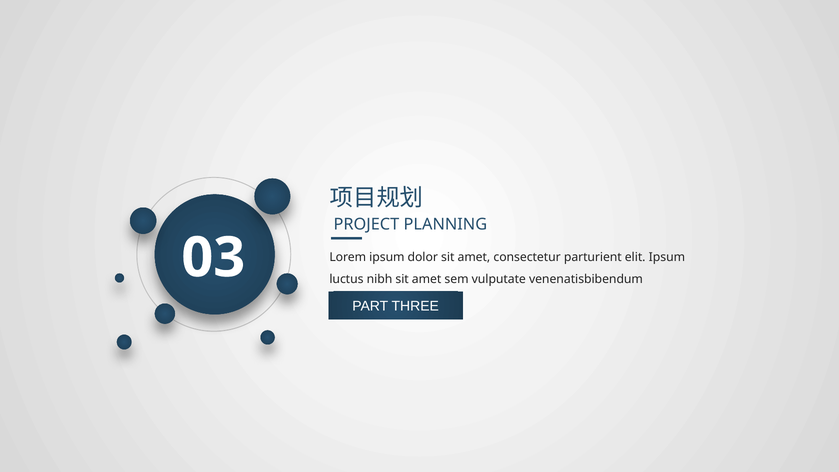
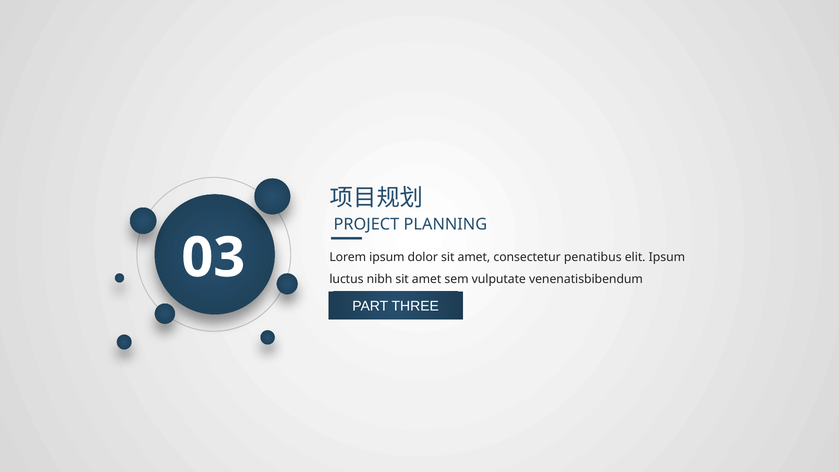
parturient: parturient -> penatibus
